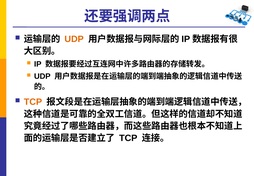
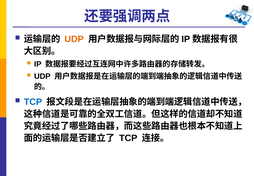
TCP at (33, 102) colour: orange -> blue
